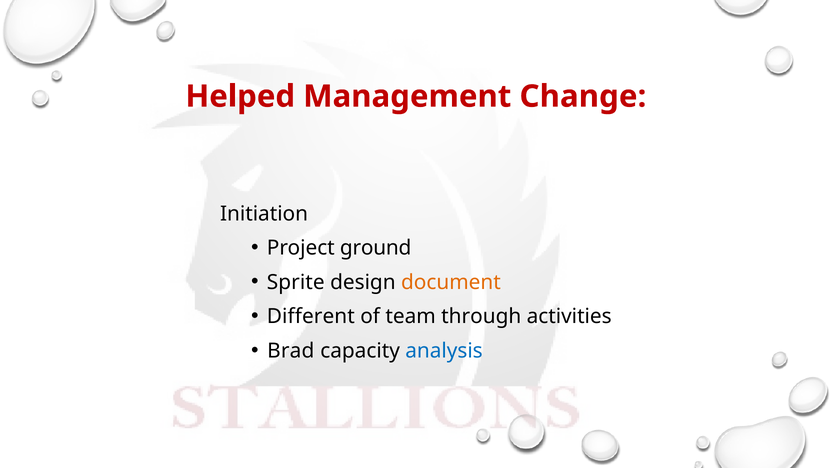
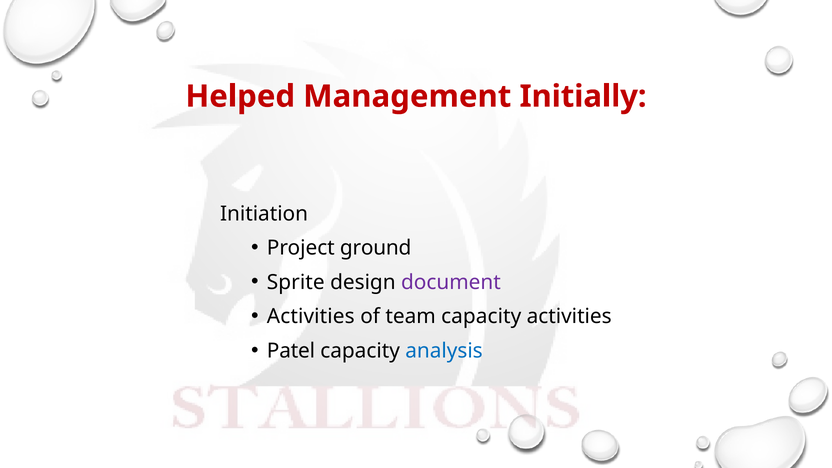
Change: Change -> Initially
document colour: orange -> purple
Different at (311, 317): Different -> Activities
team through: through -> capacity
Brad: Brad -> Patel
